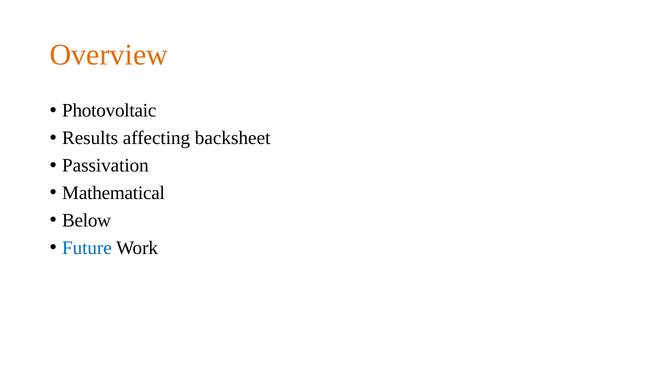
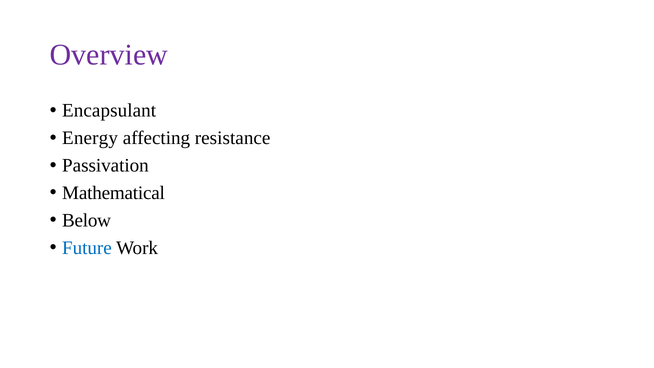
Overview colour: orange -> purple
Photovoltaic: Photovoltaic -> Encapsulant
Results: Results -> Energy
backsheet: backsheet -> resistance
